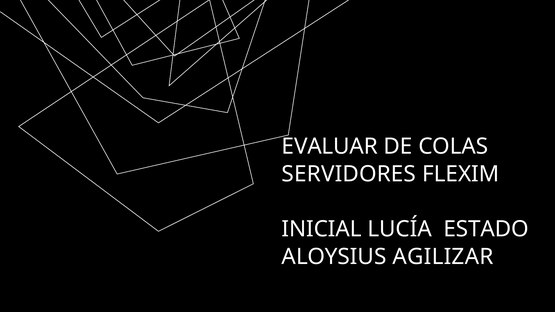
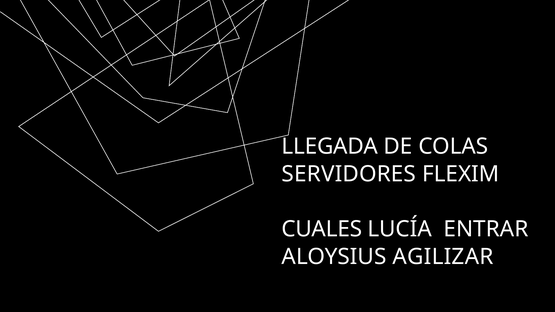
EVALUAR: EVALUAR -> LLEGADA
INICIAL: INICIAL -> CUALES
ESTADO: ESTADO -> ENTRAR
